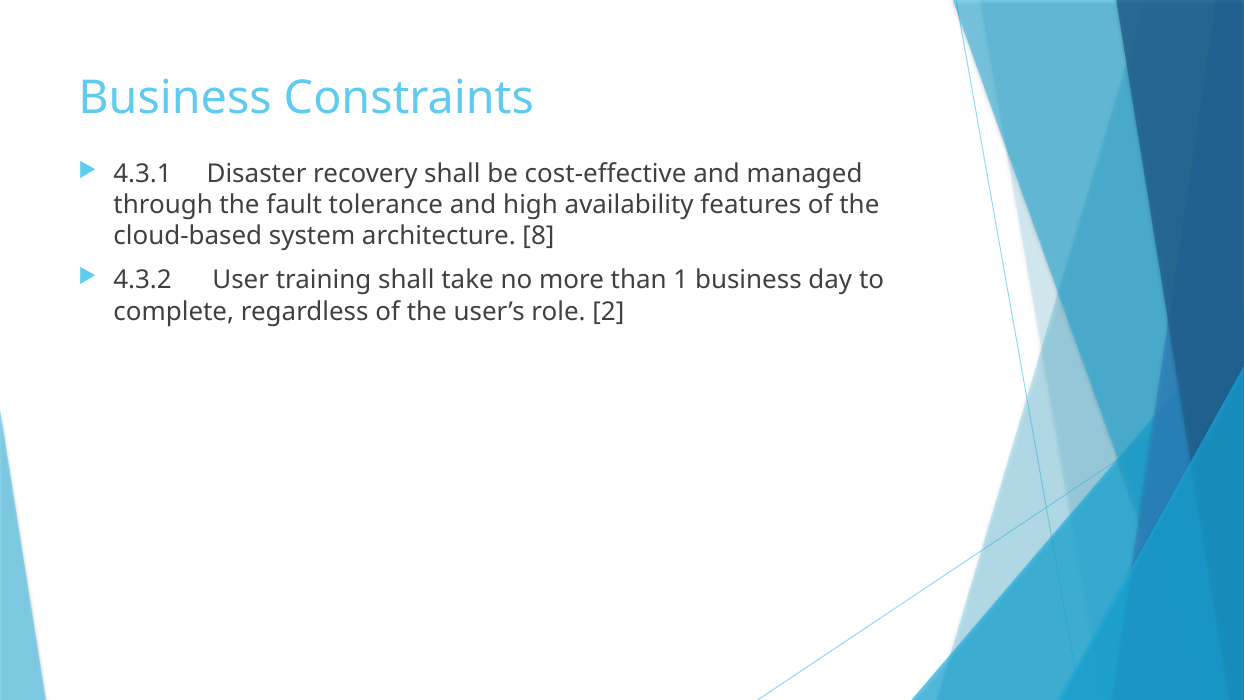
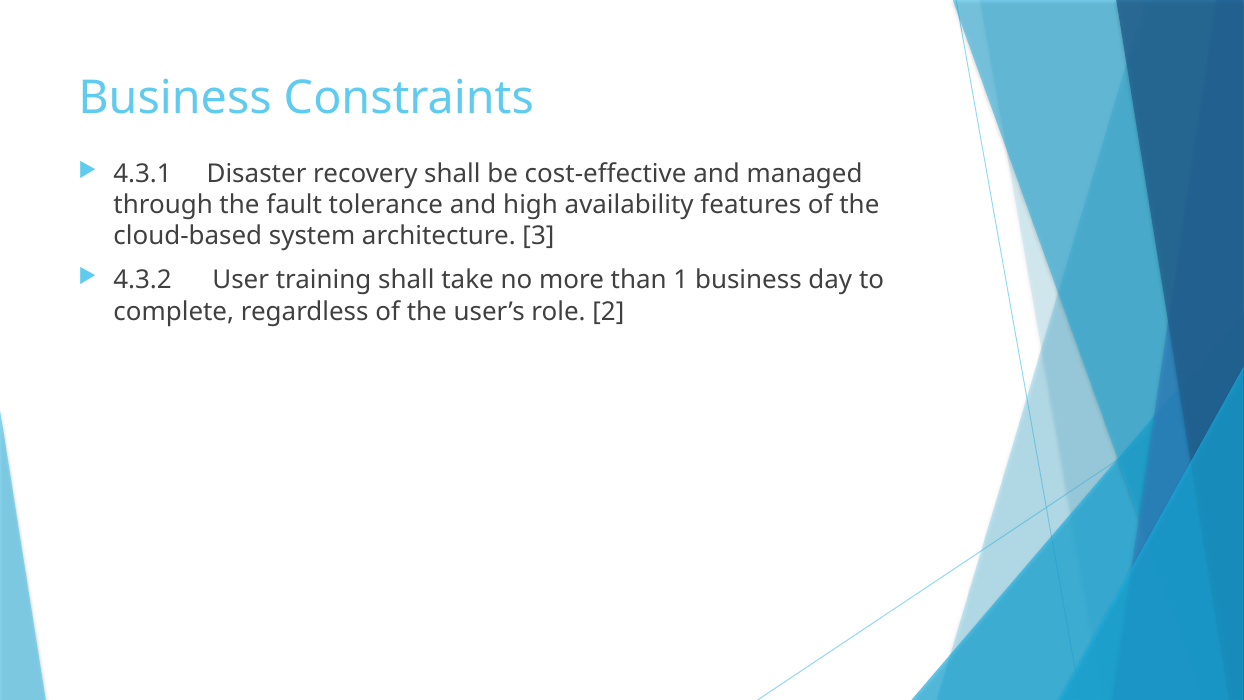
8: 8 -> 3
